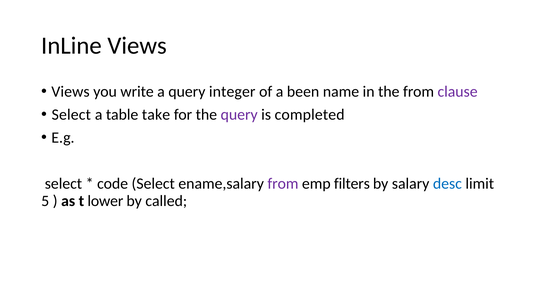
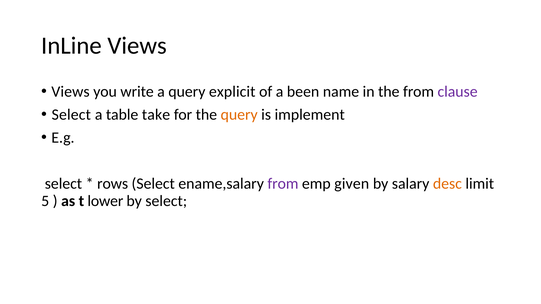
integer: integer -> explicit
query at (239, 115) colour: purple -> orange
completed: completed -> implement
code: code -> rows
filters: filters -> given
desc colour: blue -> orange
by called: called -> select
